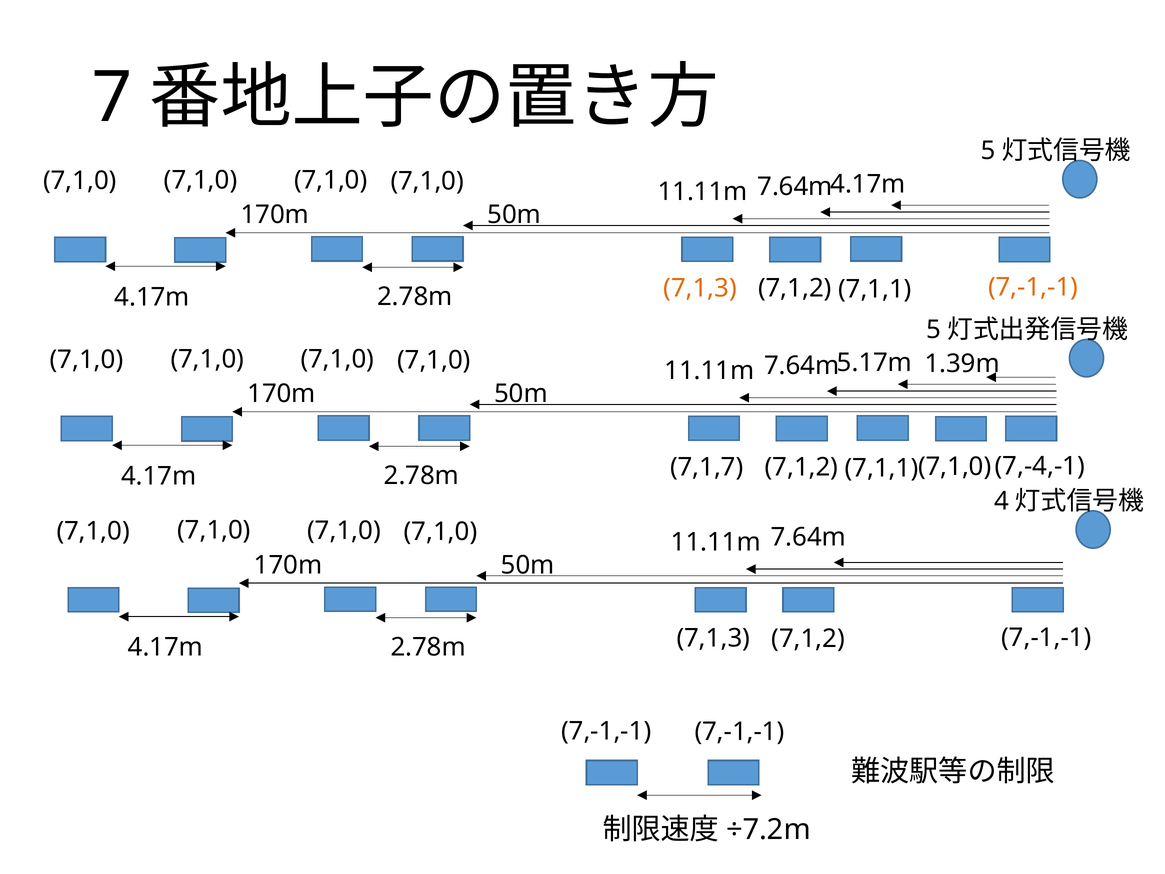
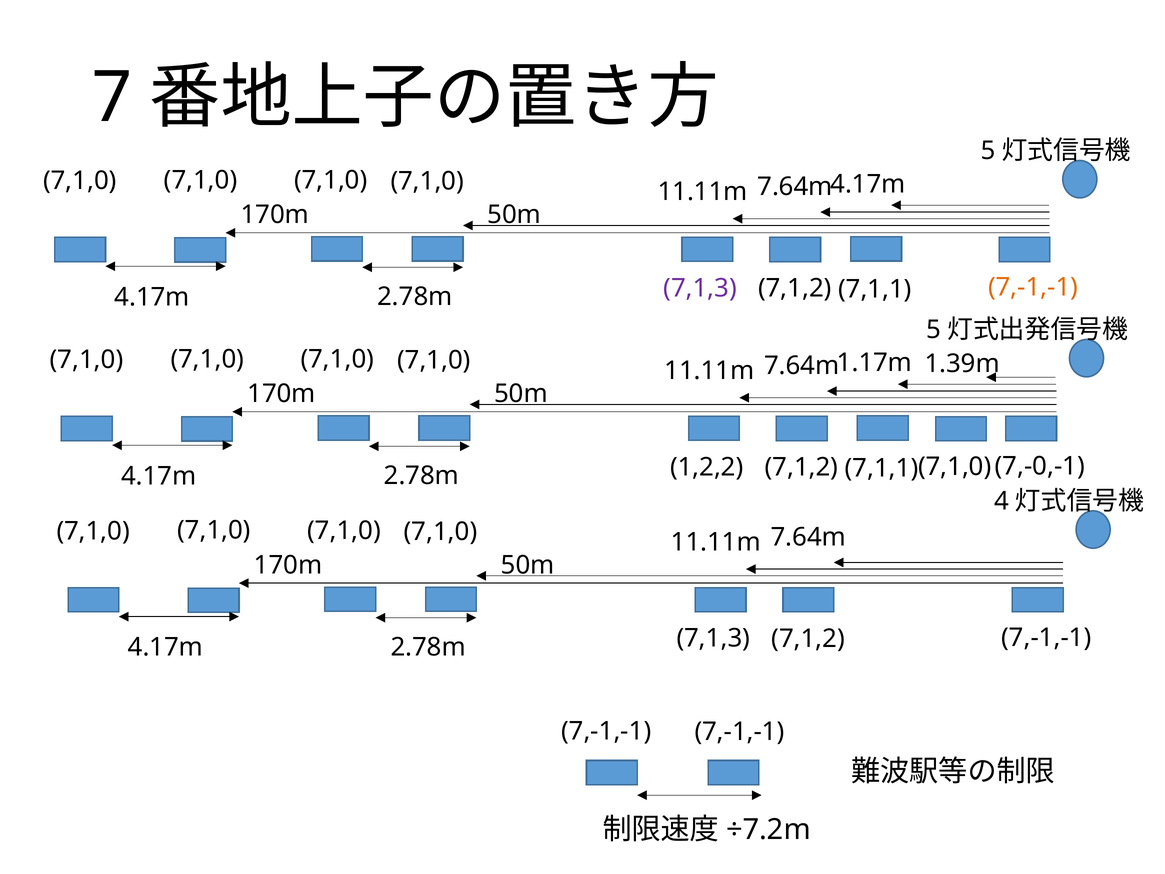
7,1,3 at (700, 288) colour: orange -> purple
5.17m: 5.17m -> 1.17m
7,-4,-1: 7,-4,-1 -> 7,-0,-1
7,1,7: 7,1,7 -> 1,2,2
